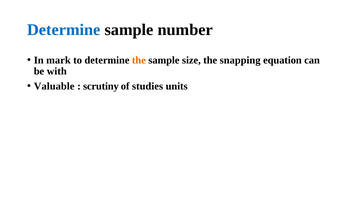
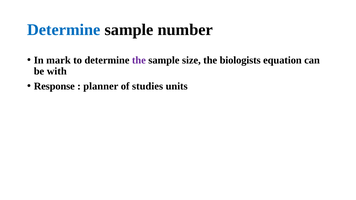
the at (139, 60) colour: orange -> purple
snapping: snapping -> biologists
Valuable: Valuable -> Response
scrutiny: scrutiny -> planner
